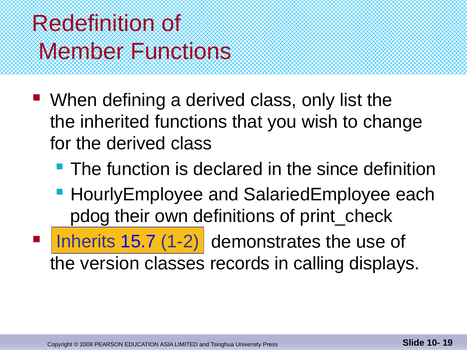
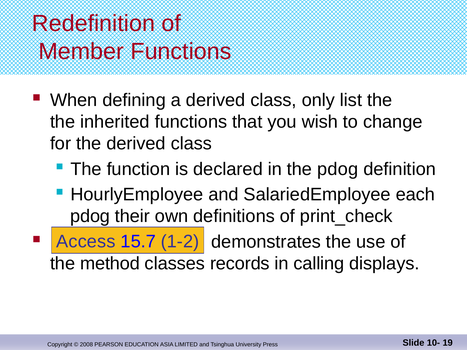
the since: since -> pdog
Inherits: Inherits -> Access
version: version -> method
